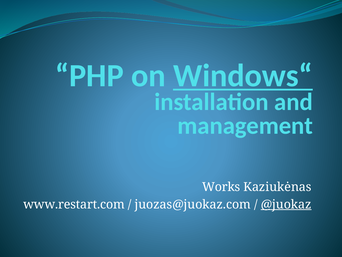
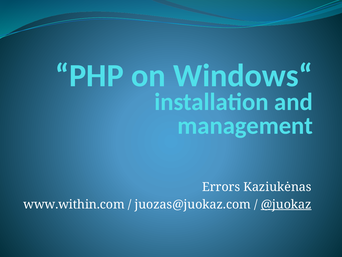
Windows“ underline: present -> none
Works: Works -> Errors
www.restart.com: www.restart.com -> www.within.com
